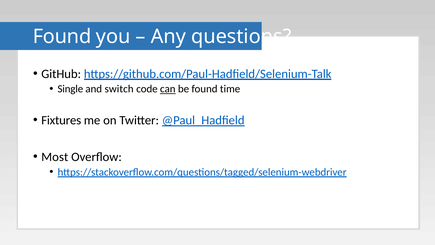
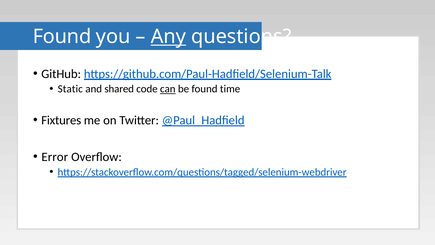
Any underline: none -> present
Single: Single -> Static
switch: switch -> shared
Most: Most -> Error
